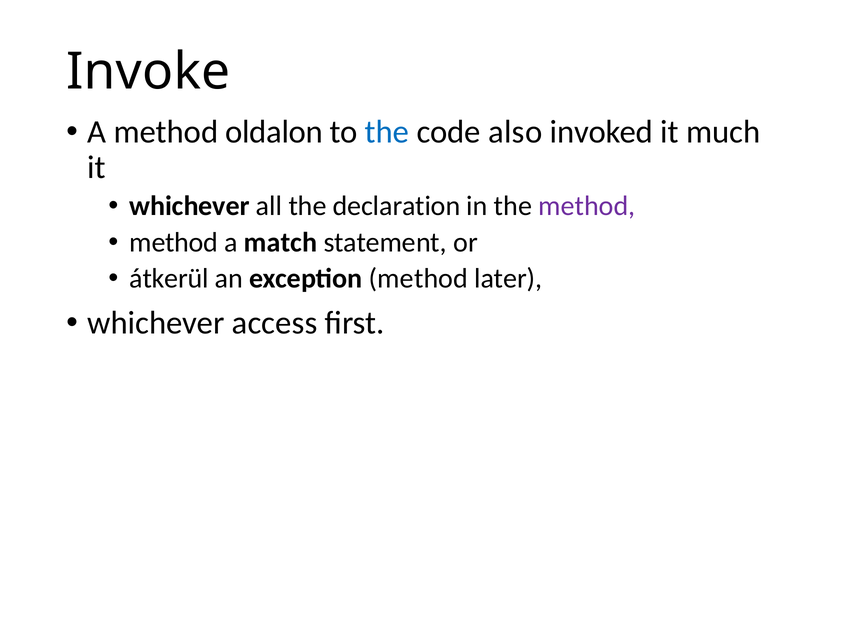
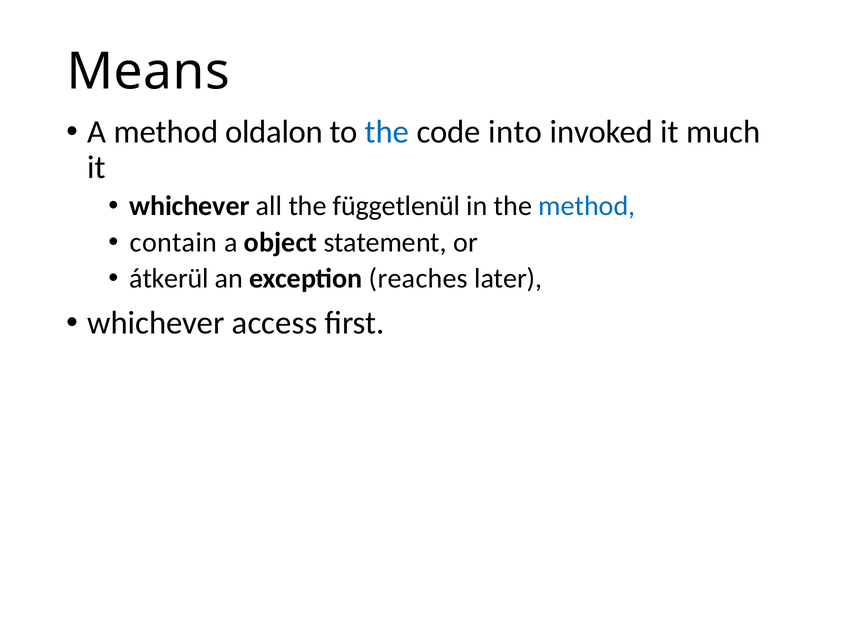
Invoke: Invoke -> Means
also: also -> into
declaration: declaration -> függetlenül
method at (587, 206) colour: purple -> blue
method at (174, 242): method -> contain
match: match -> object
exception method: method -> reaches
